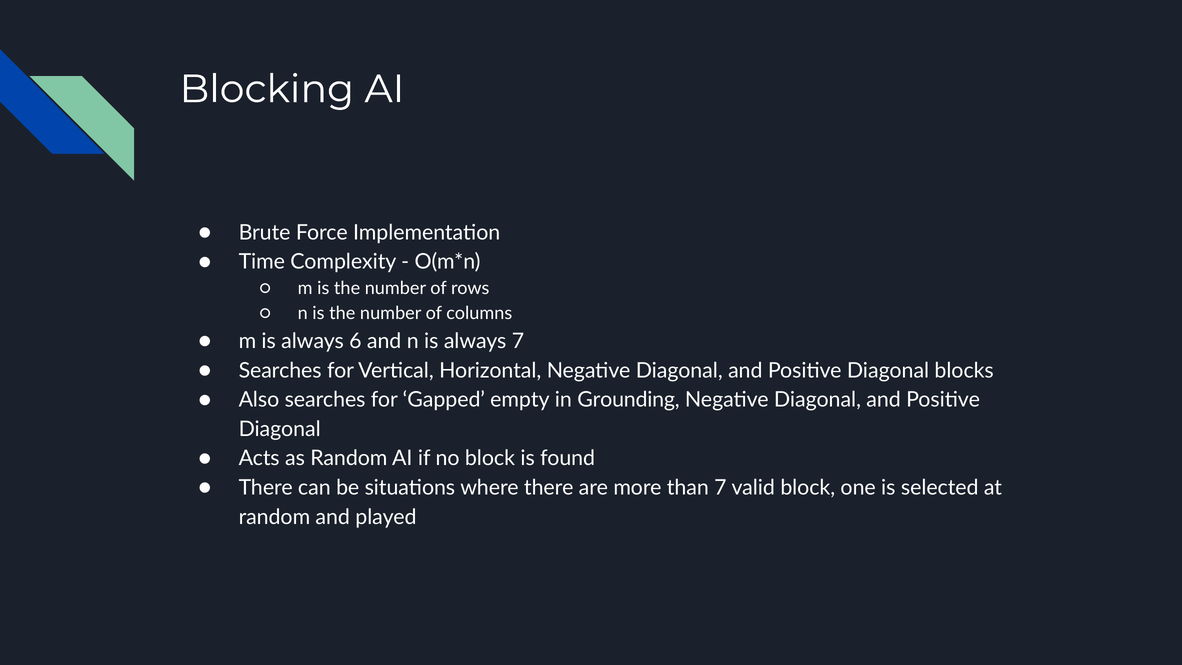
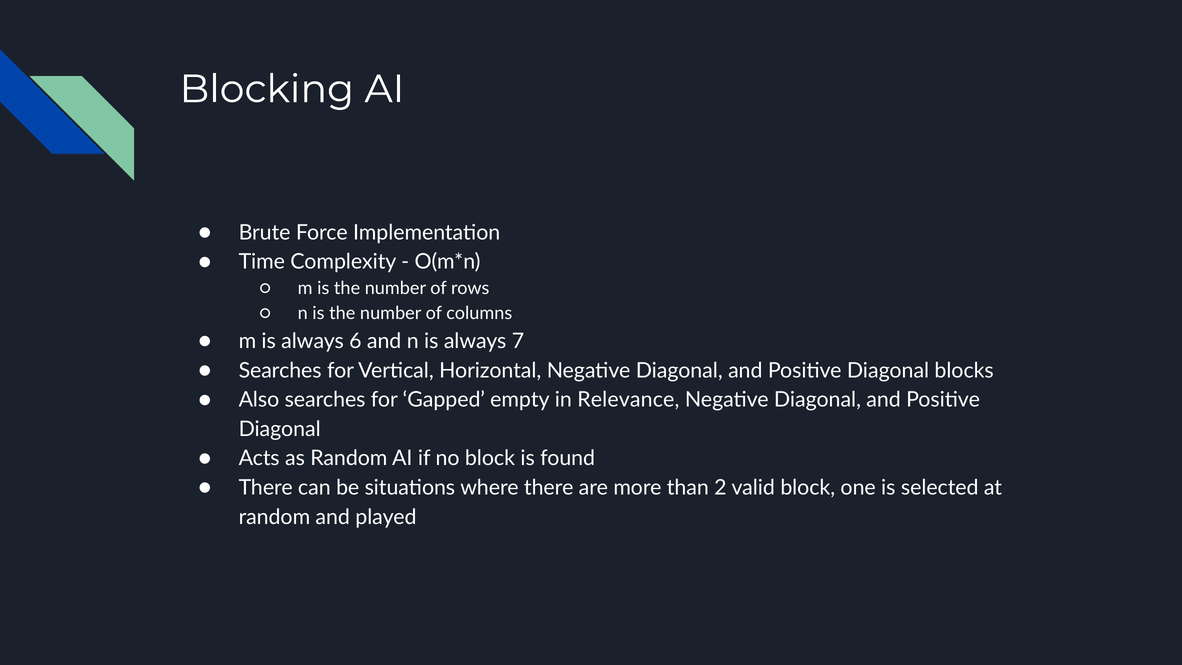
Grounding: Grounding -> Relevance
than 7: 7 -> 2
